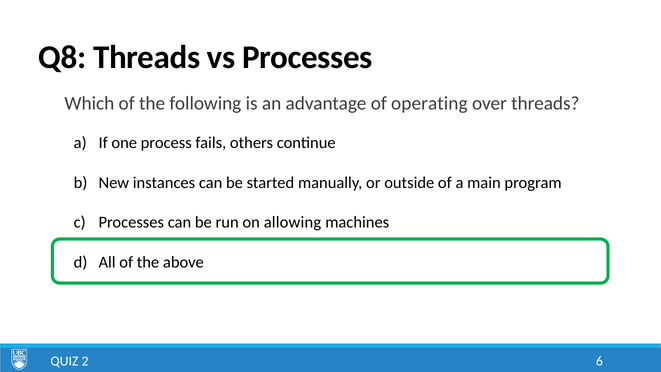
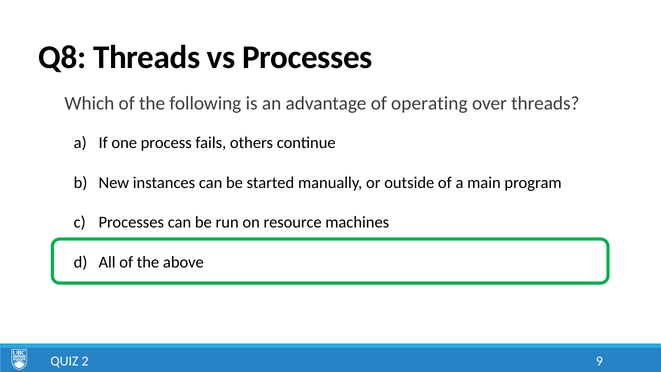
allowing: allowing -> resource
6: 6 -> 9
